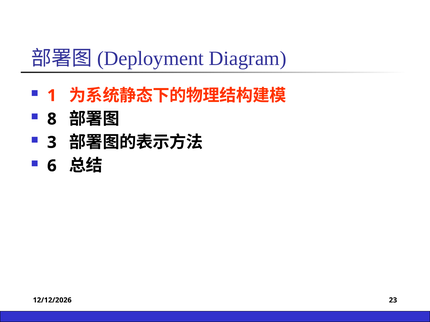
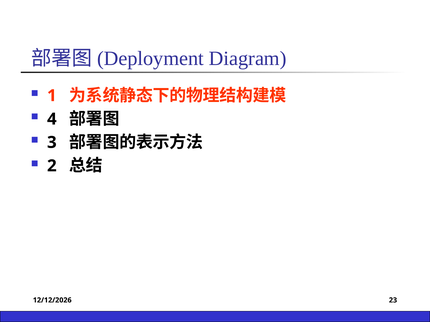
8: 8 -> 4
6: 6 -> 2
